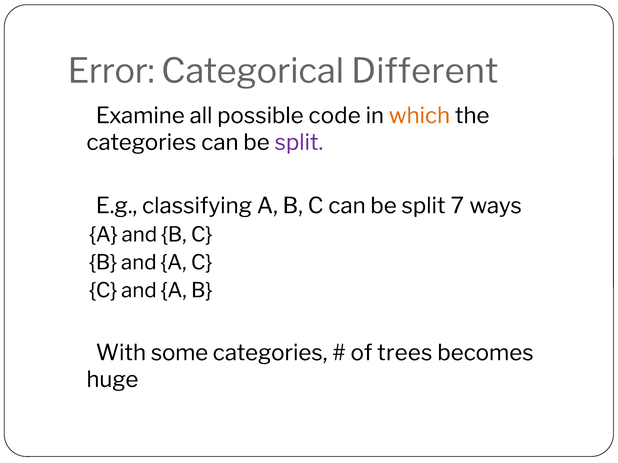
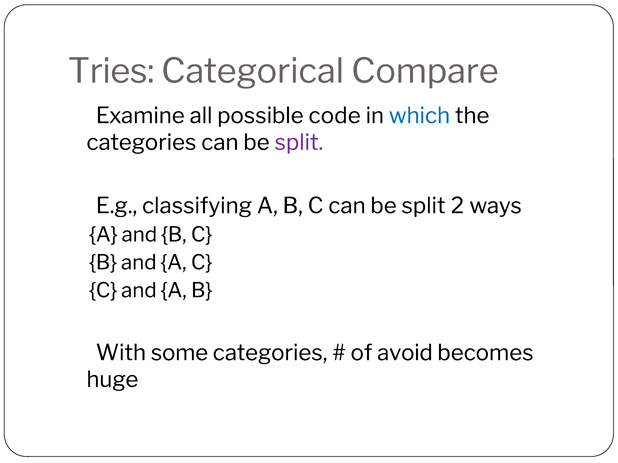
Error: Error -> Tries
Different: Different -> Compare
which colour: orange -> blue
7: 7 -> 2
trees: trees -> avoid
